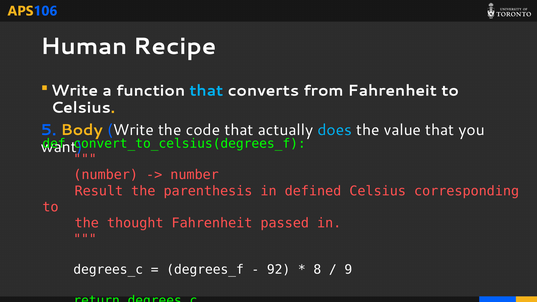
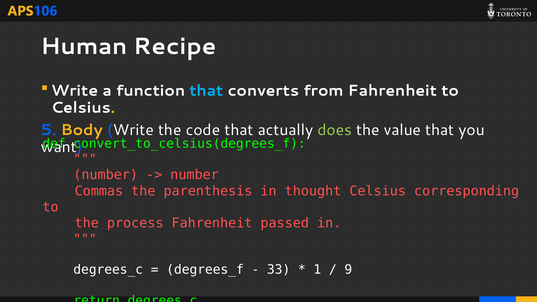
does colour: light blue -> light green
Result: Result -> Commas
defined: defined -> thought
thought: thought -> process
92: 92 -> 33
8: 8 -> 1
